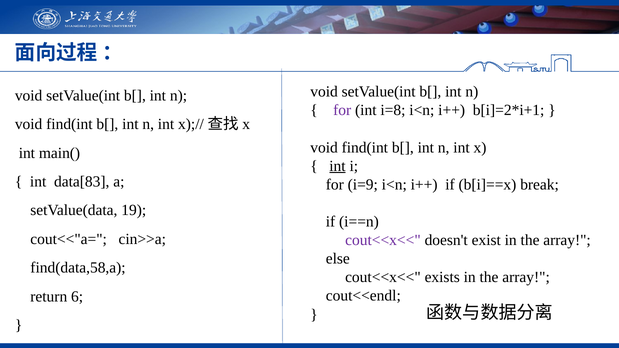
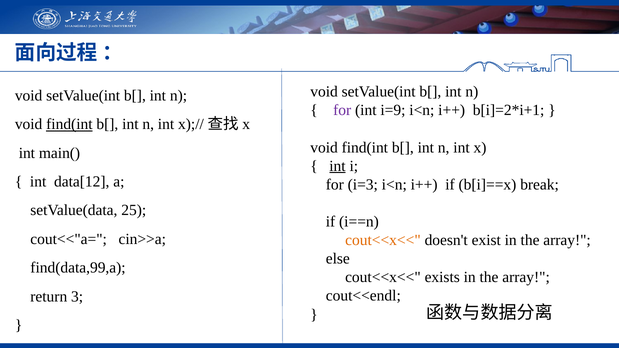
i=8: i=8 -> i=9
find(int at (69, 124) underline: none -> present
data[83: data[83 -> data[12
i=9: i=9 -> i=3
19: 19 -> 25
cout<<x<< at (383, 240) colour: purple -> orange
find(data,58,a: find(data,58,a -> find(data,99,a
6: 6 -> 3
